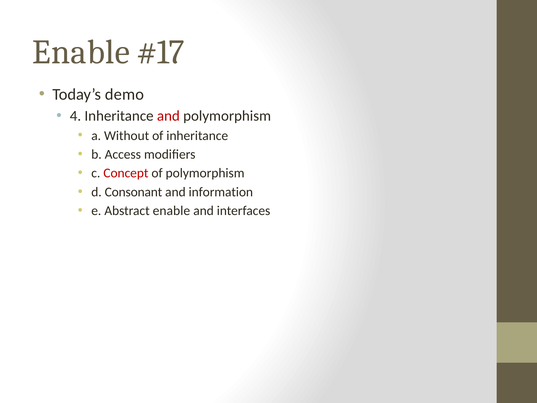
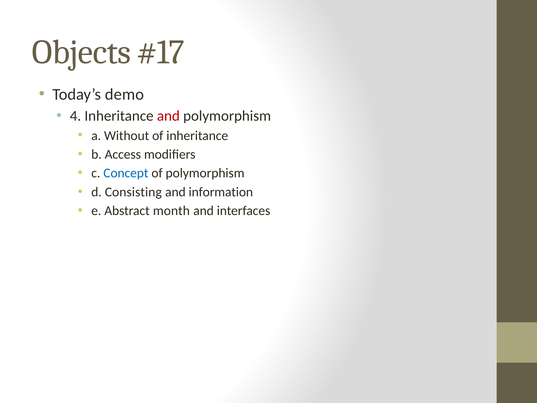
Enable at (81, 52): Enable -> Objects
Concept colour: red -> blue
Consonant: Consonant -> Consisting
Abstract enable: enable -> month
